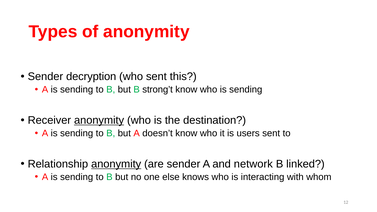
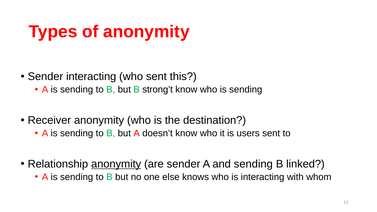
Sender decryption: decryption -> interacting
anonymity at (99, 120) underline: present -> none
and network: network -> sending
